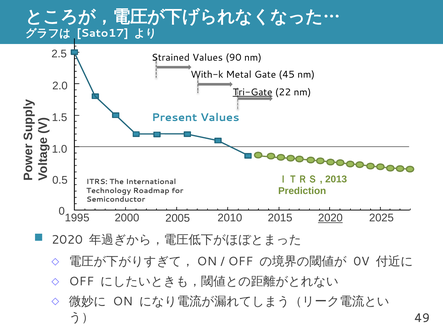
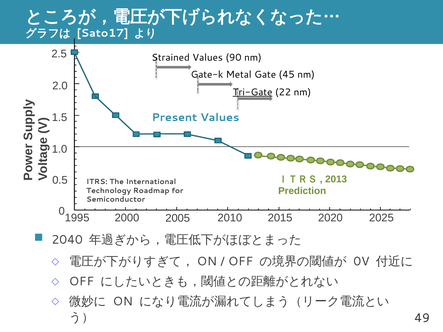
With-k: With-k -> Gate-k
2020 at (330, 218) underline: present -> none
2020 at (67, 240): 2020 -> 2040
